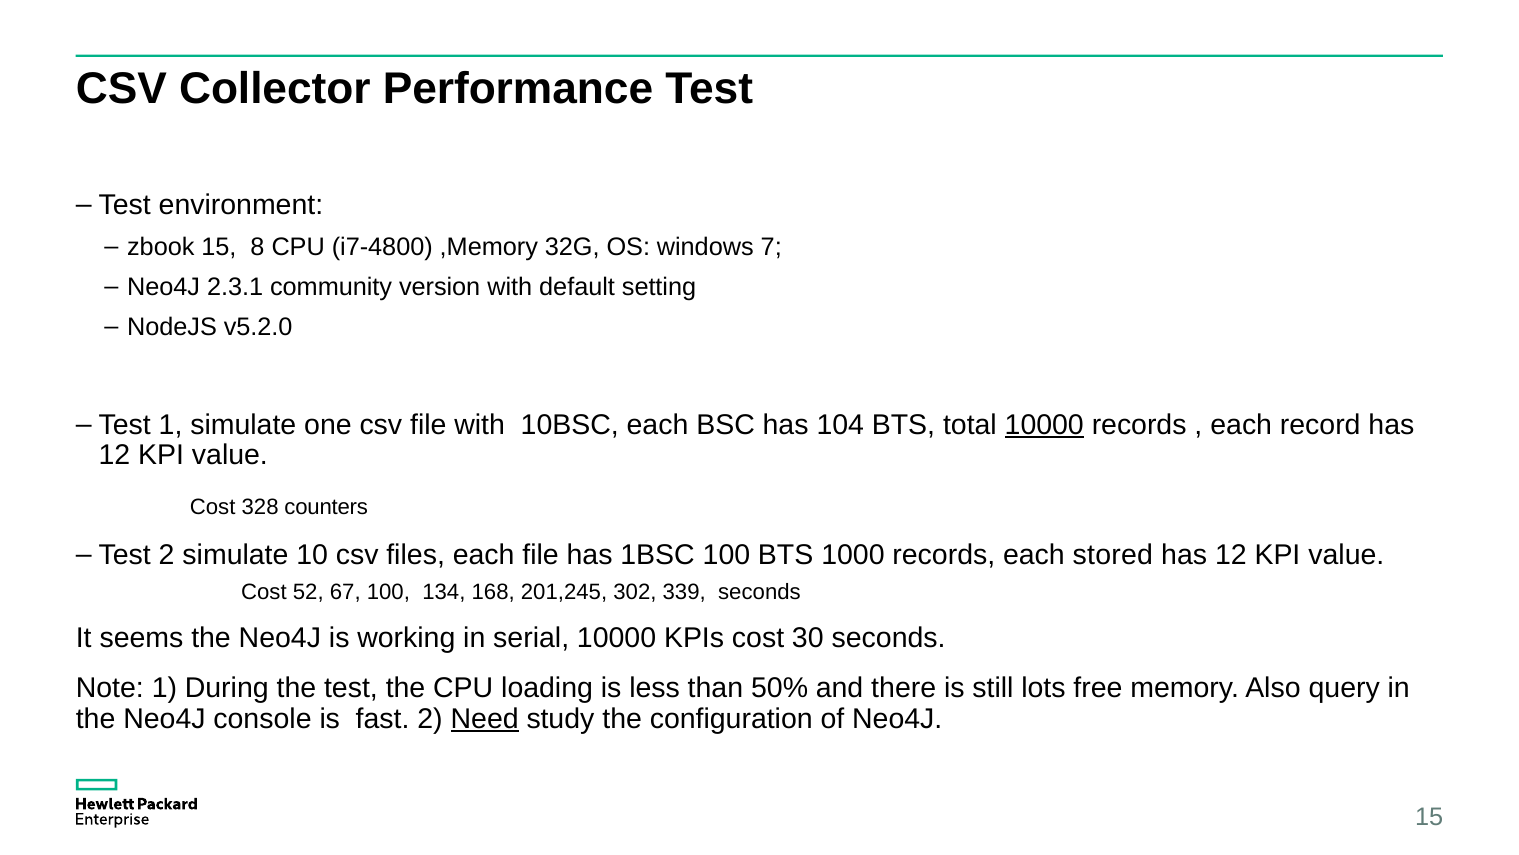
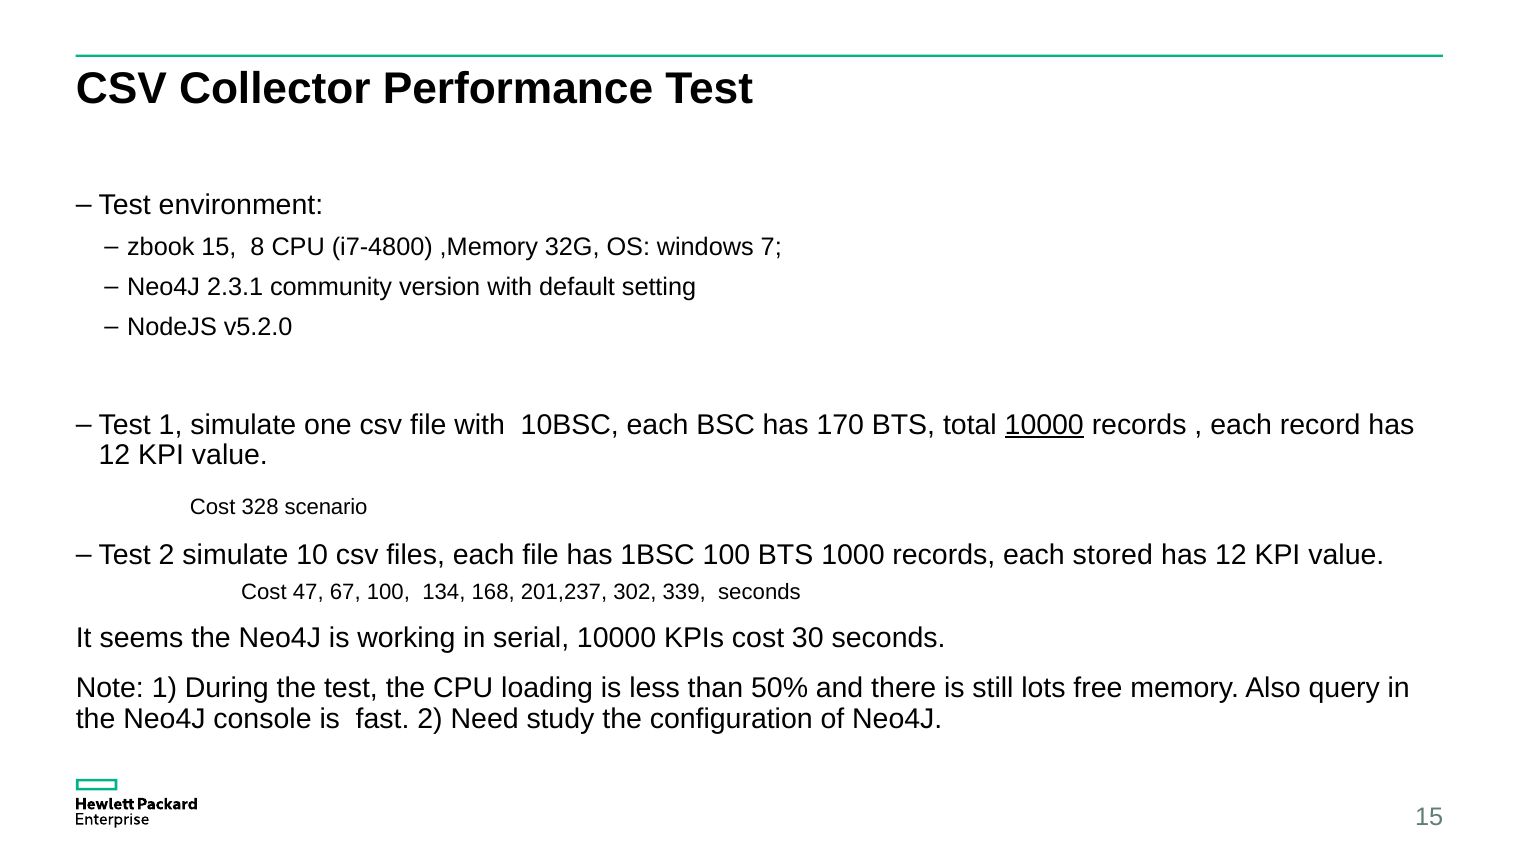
104: 104 -> 170
counters: counters -> scenario
52: 52 -> 47
201,245: 201,245 -> 201,237
Need underline: present -> none
